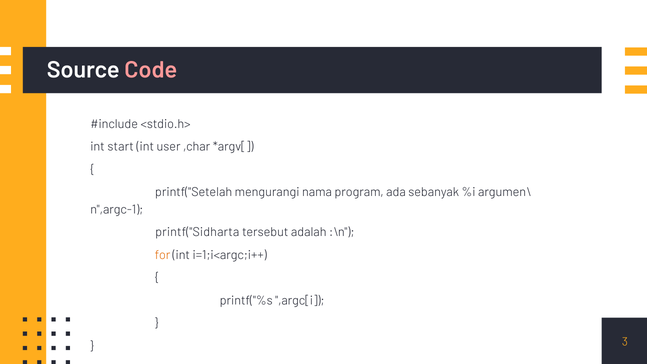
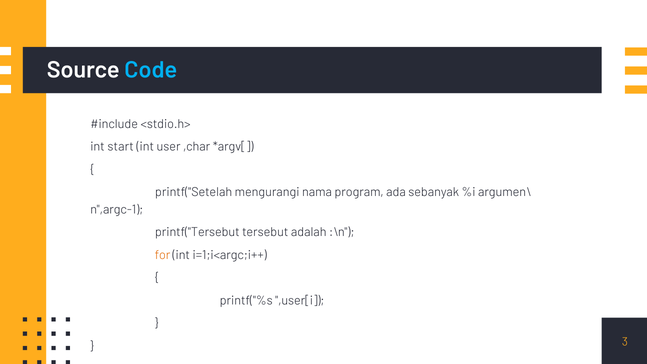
Code colour: pink -> light blue
printf("Sidharta: printf("Sidharta -> printf("Tersebut
,argc[i: ,argc[i -> ,user[i
